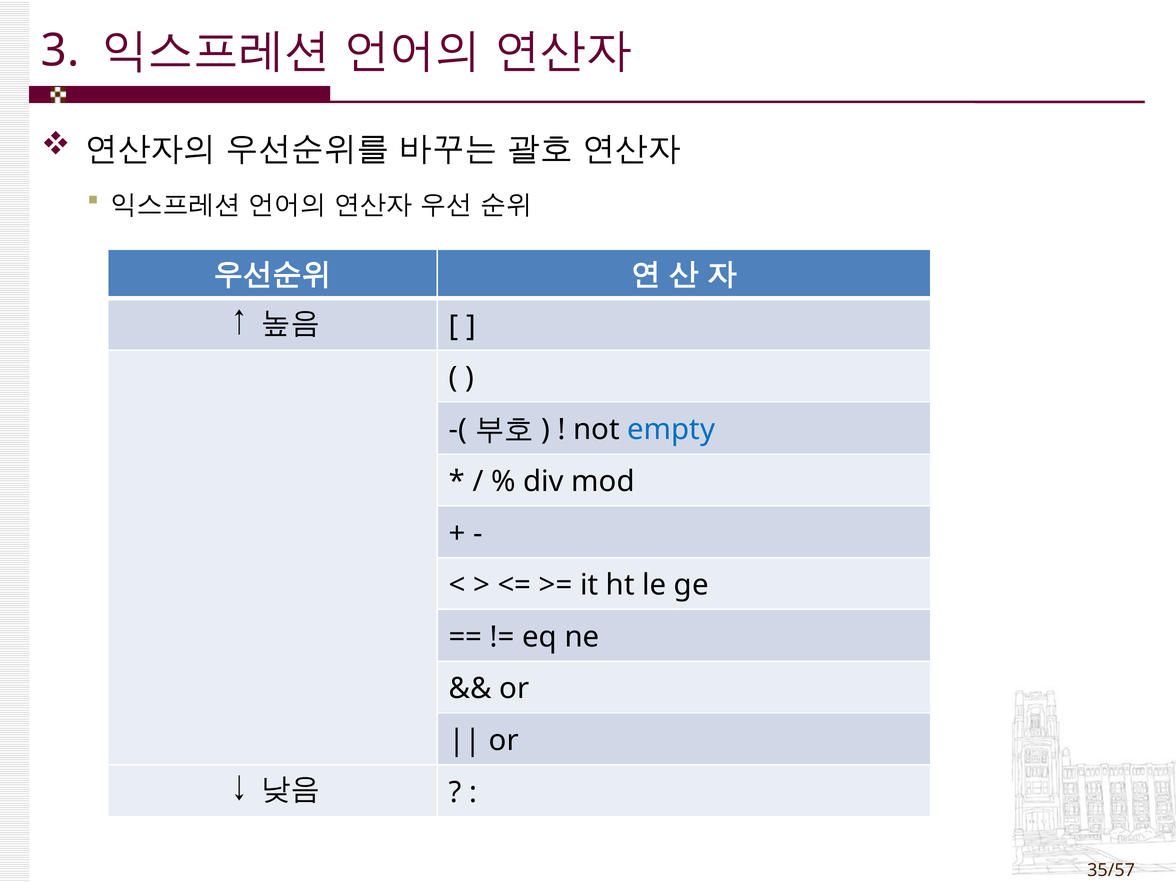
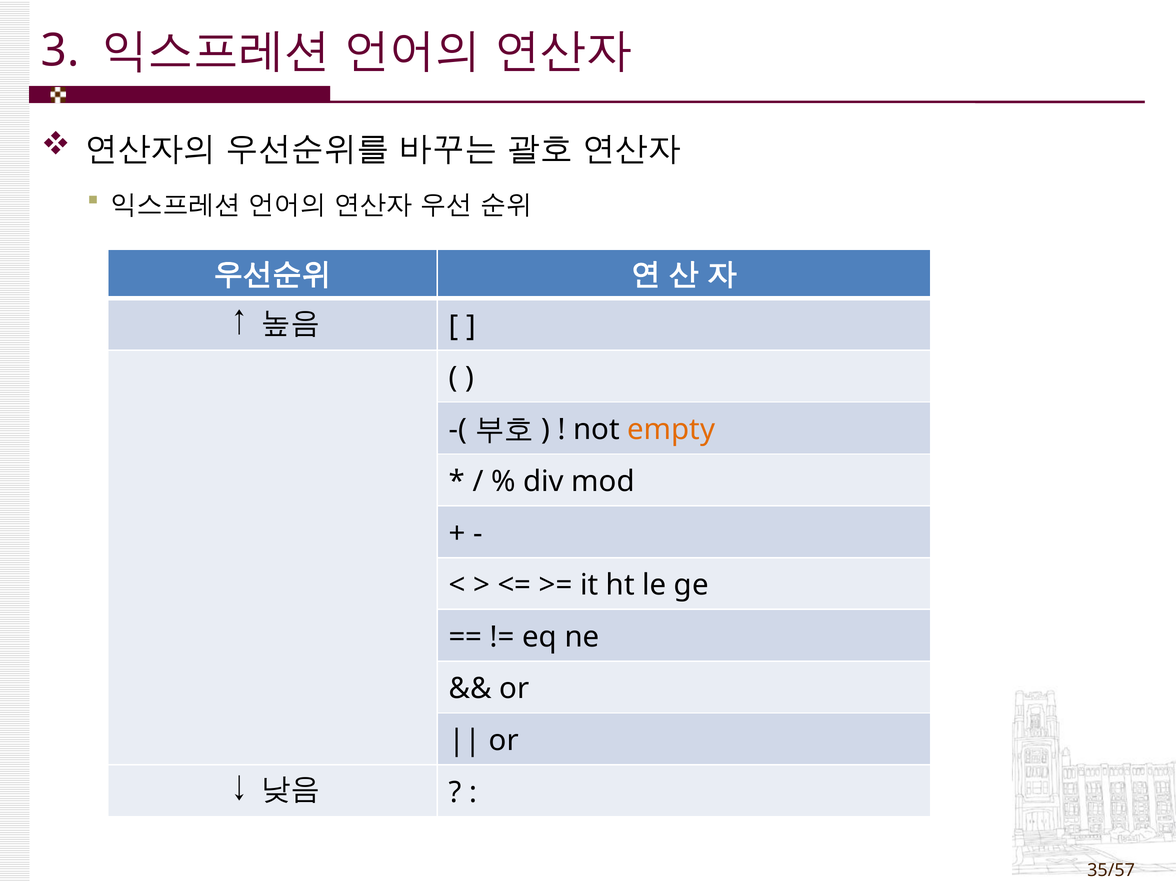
empty colour: blue -> orange
